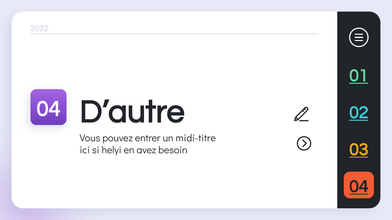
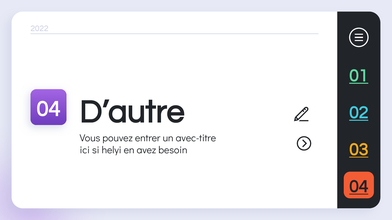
midi-titre: midi-titre -> avec-titre
